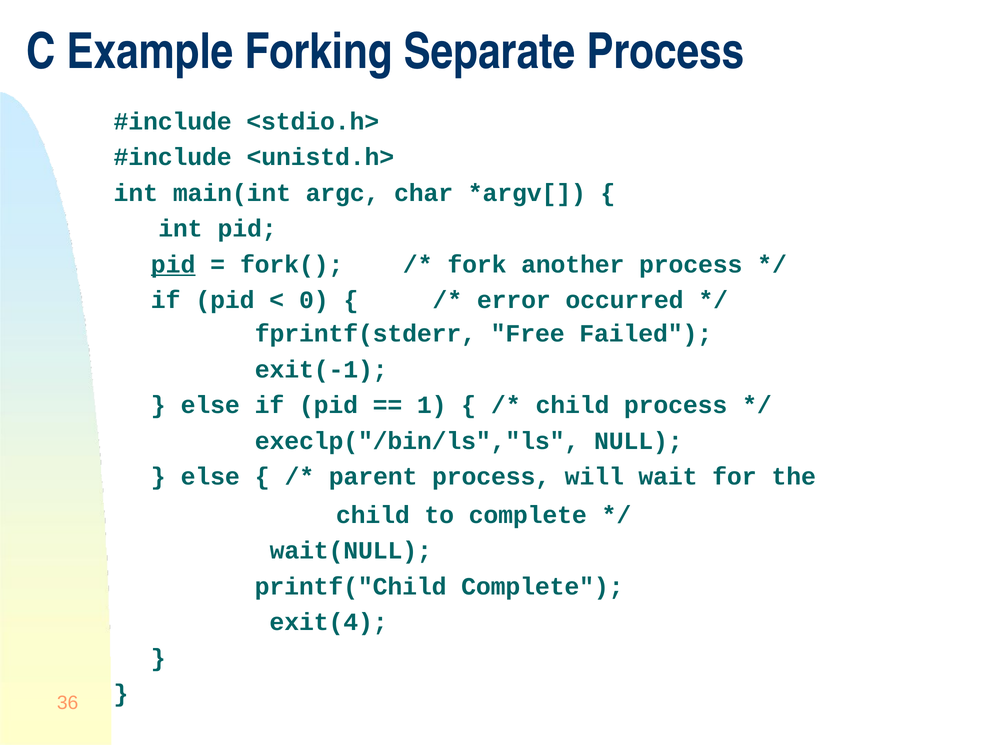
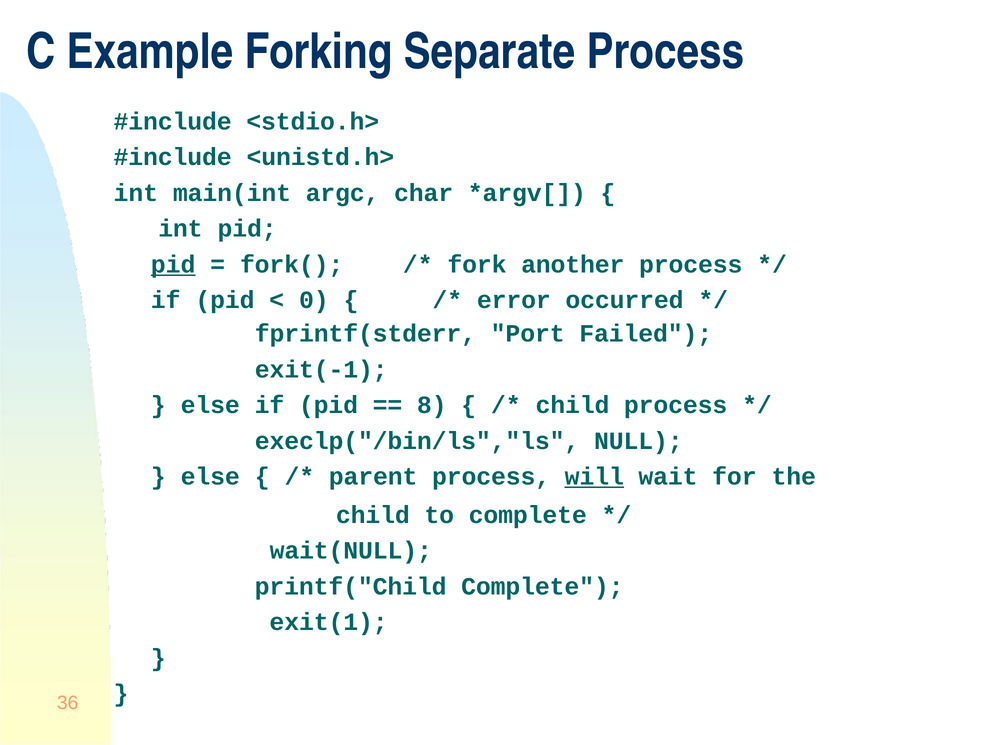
Free: Free -> Port
1: 1 -> 8
will underline: none -> present
exit(4: exit(4 -> exit(1
